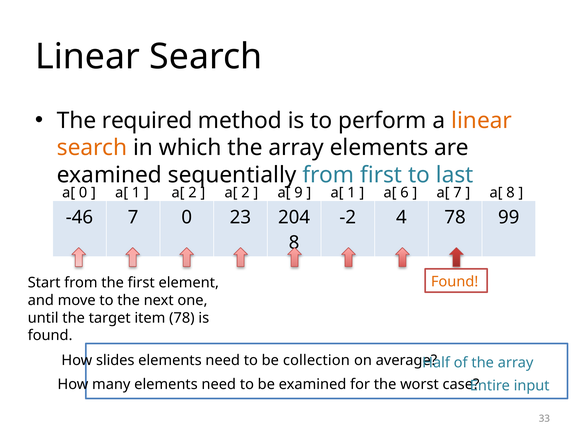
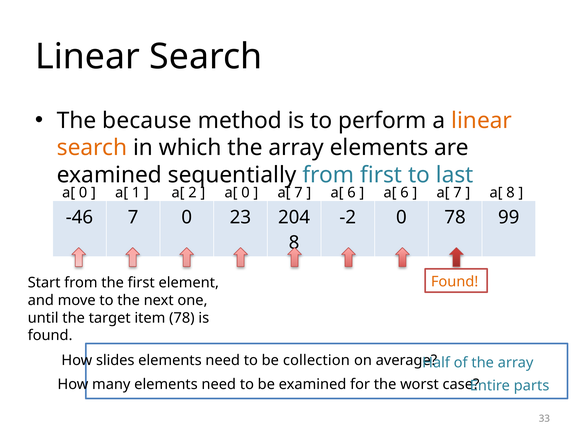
required: required -> because
2 at (245, 193): 2 -> 0
9 at (298, 193): 9 -> 7
1 at (351, 193): 1 -> 6
-2 4: 4 -> 0
input: input -> parts
